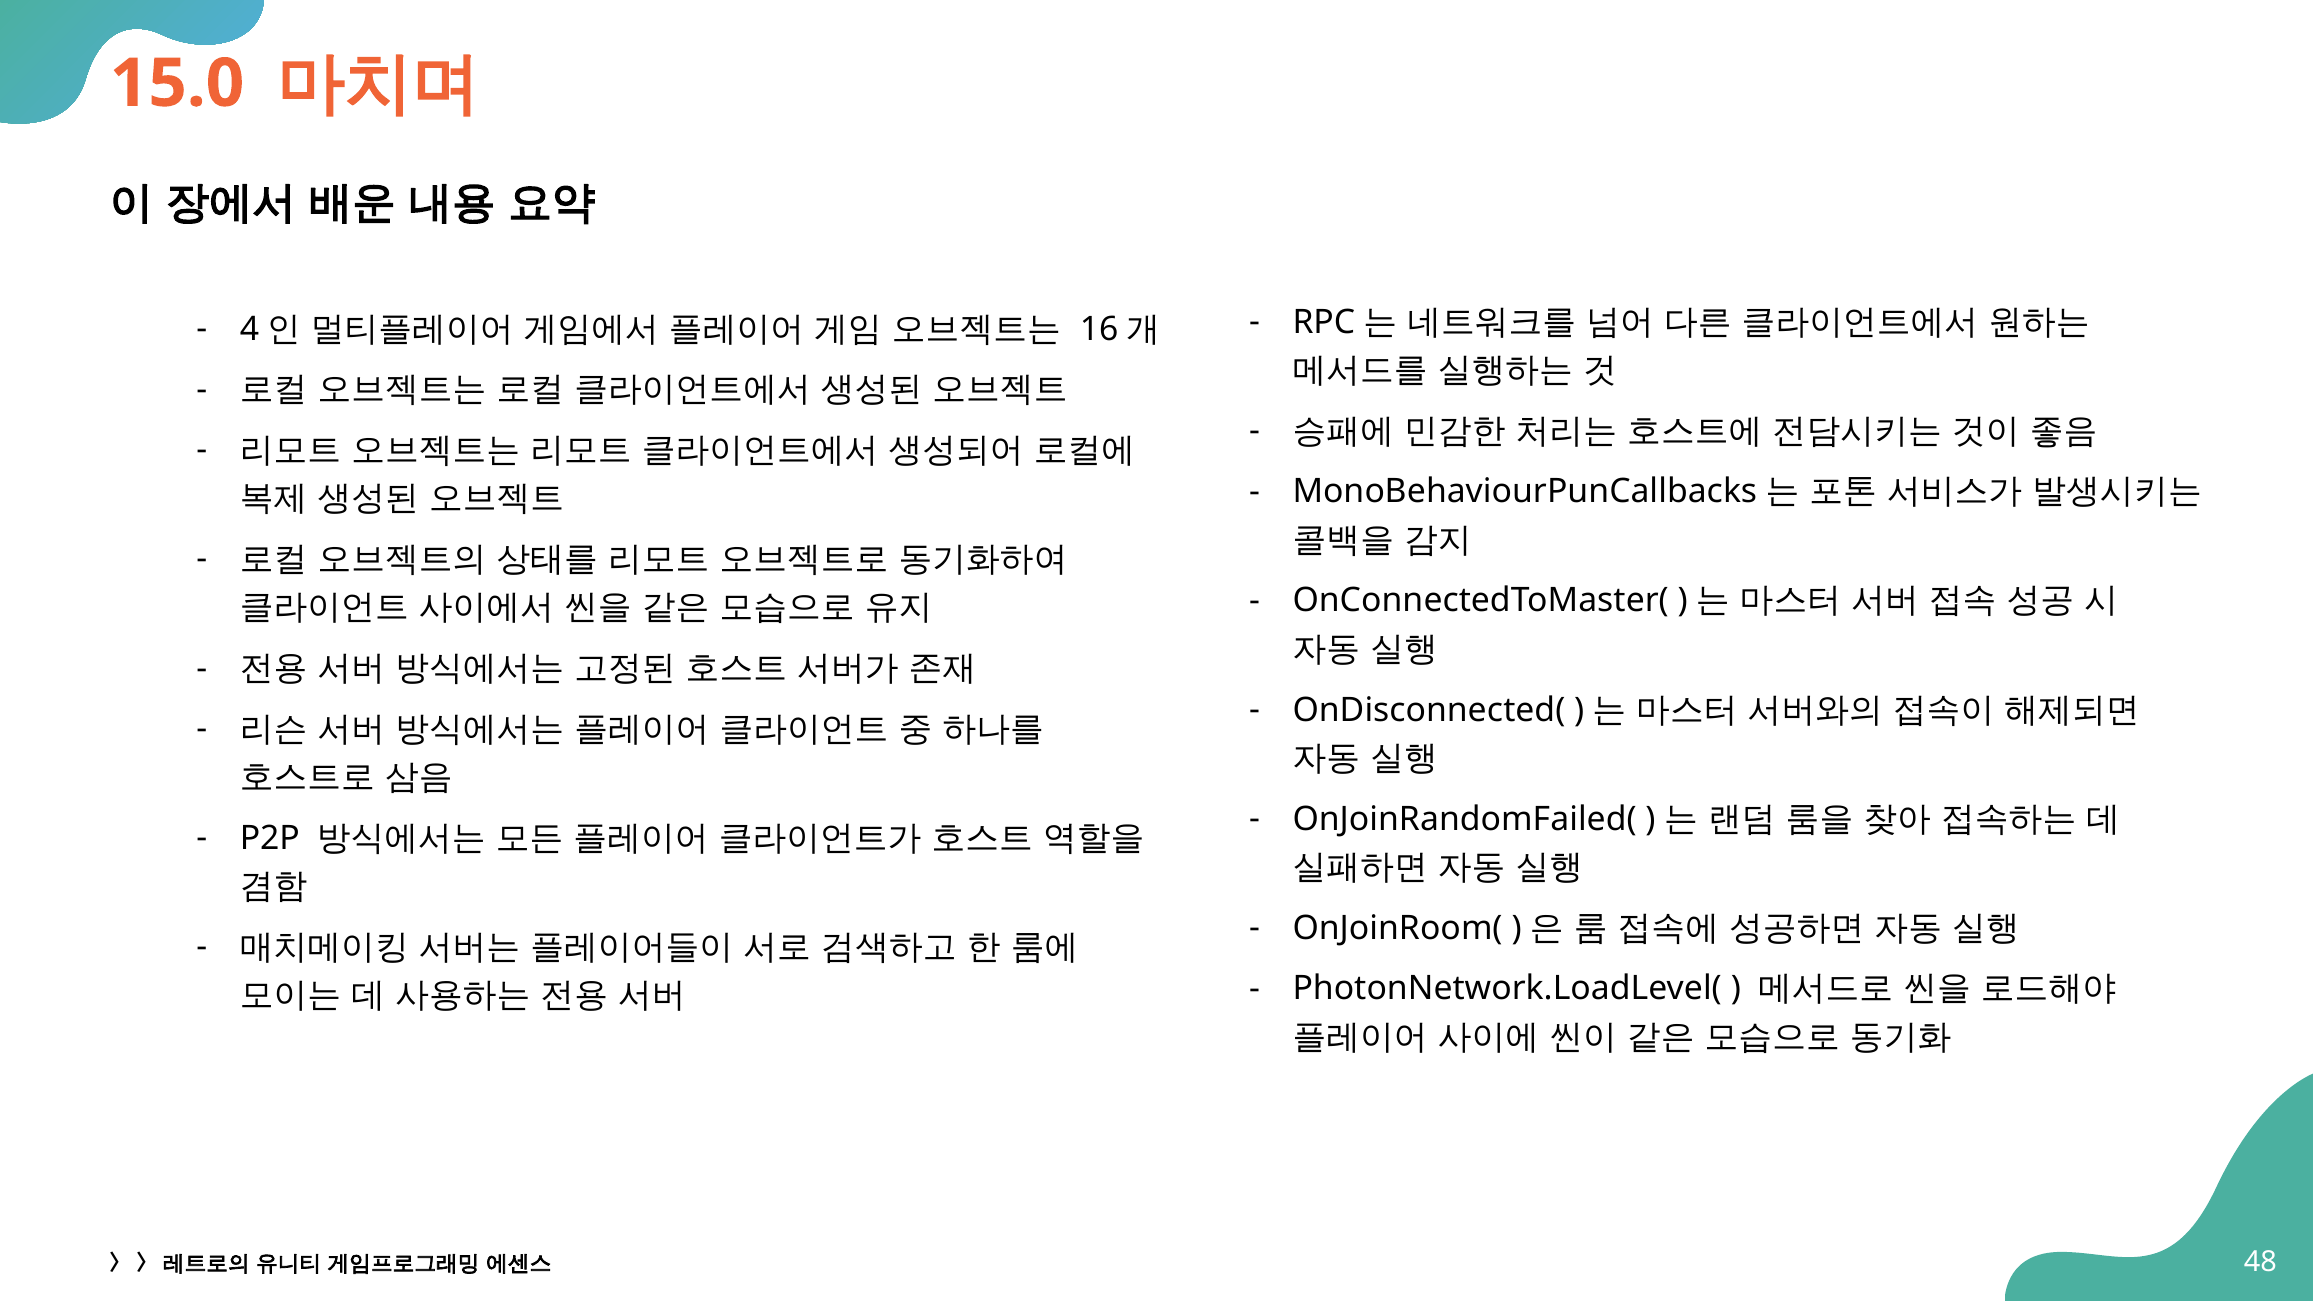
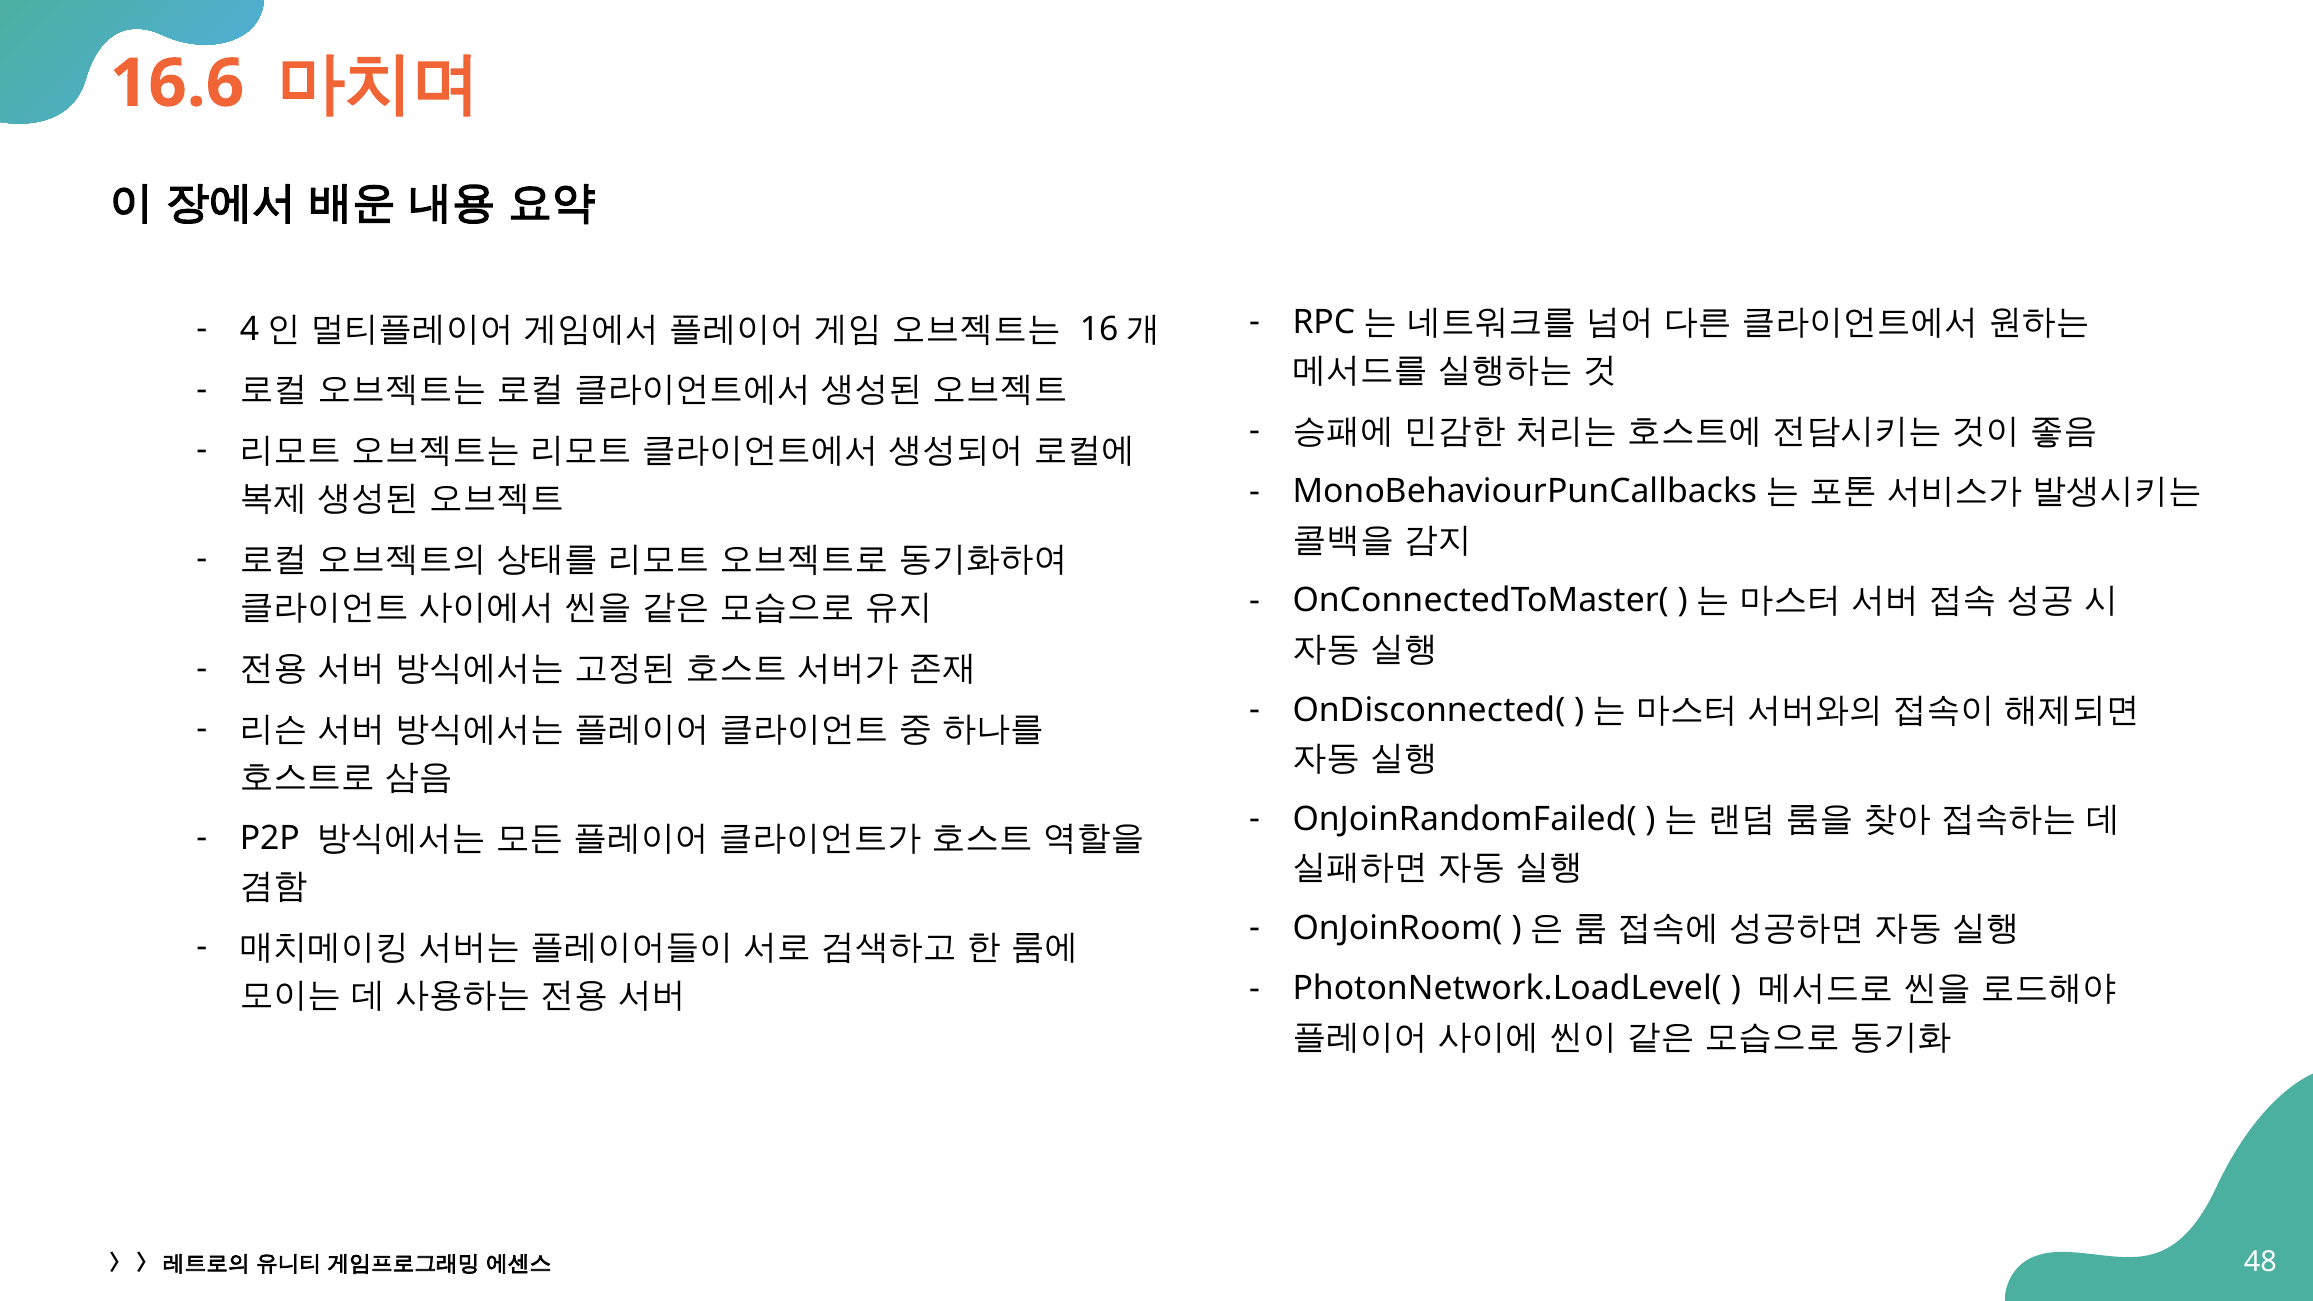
15.0: 15.0 -> 16.6
